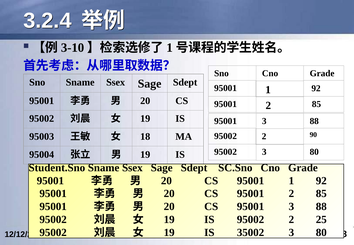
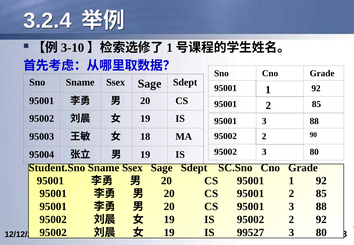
2 25: 25 -> 92
35002: 35002 -> 99527
